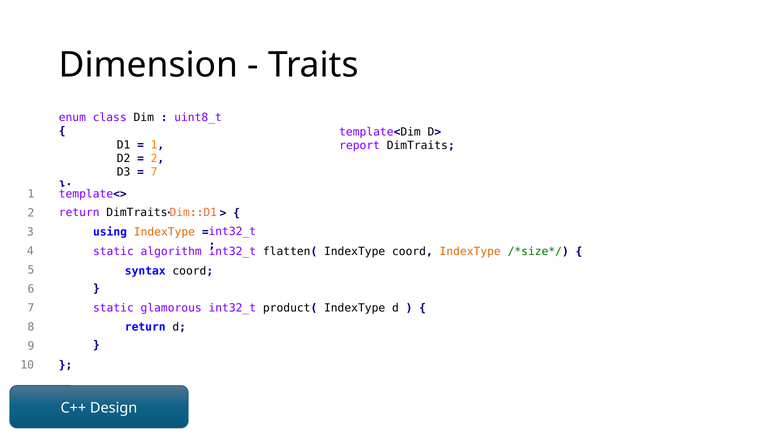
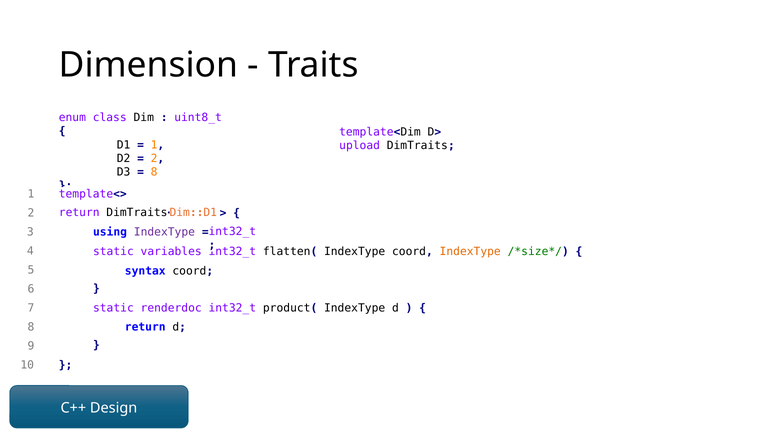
report: report -> upload
7 at (154, 172): 7 -> 8
IndexType at (164, 232) colour: orange -> purple
algorithm: algorithm -> variables
glamorous: glamorous -> renderdoc
